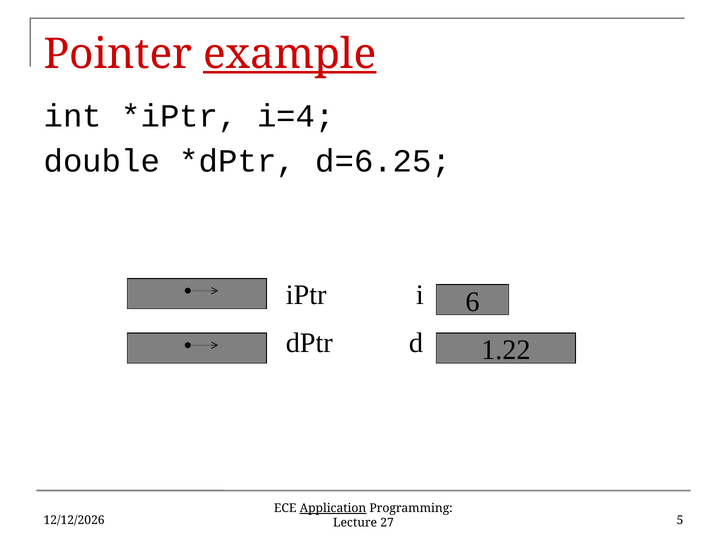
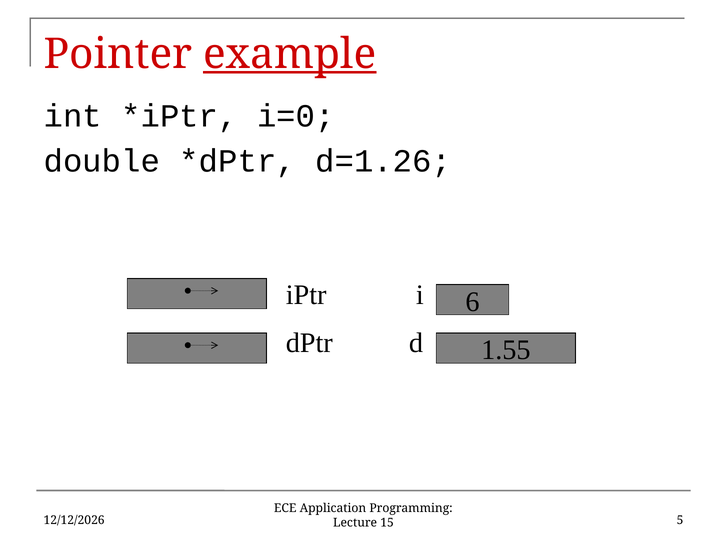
i=4: i=4 -> i=0
d=6.25: d=6.25 -> d=1.26
1.22: 1.22 -> 1.55
Application underline: present -> none
27: 27 -> 15
